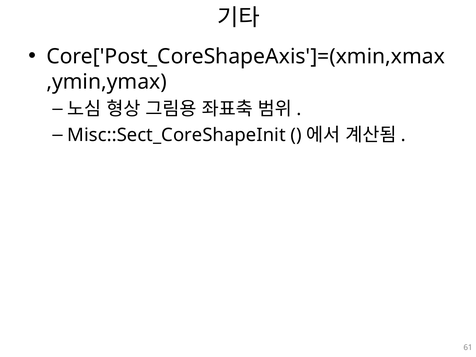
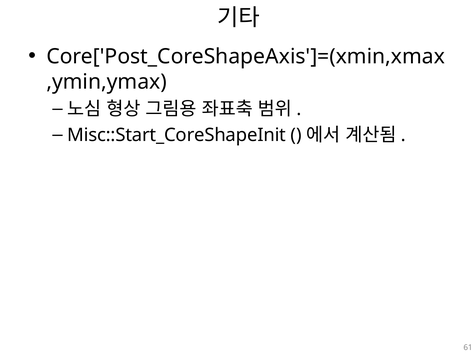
Misc::Sect_CoreShapeInit: Misc::Sect_CoreShapeInit -> Misc::Start_CoreShapeInit
